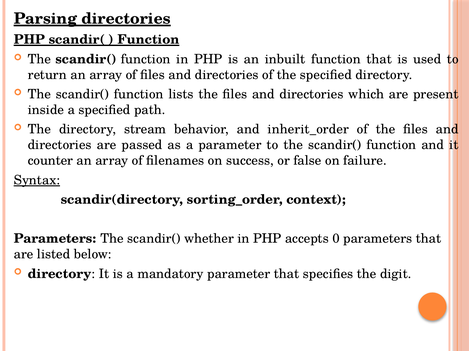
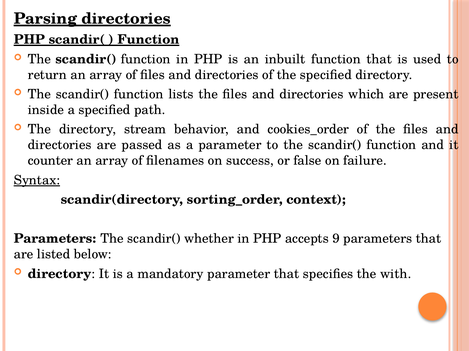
inherit_order: inherit_order -> cookies_order
0: 0 -> 9
digit: digit -> with
